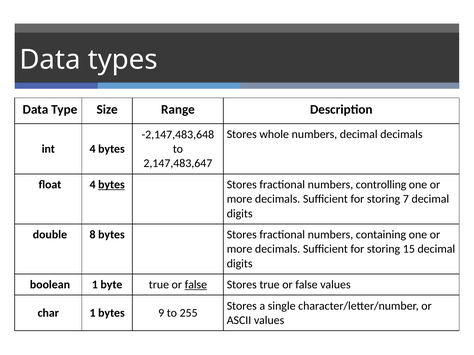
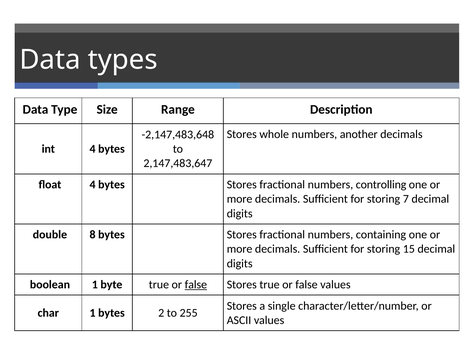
numbers decimal: decimal -> another
bytes at (111, 185) underline: present -> none
9: 9 -> 2
